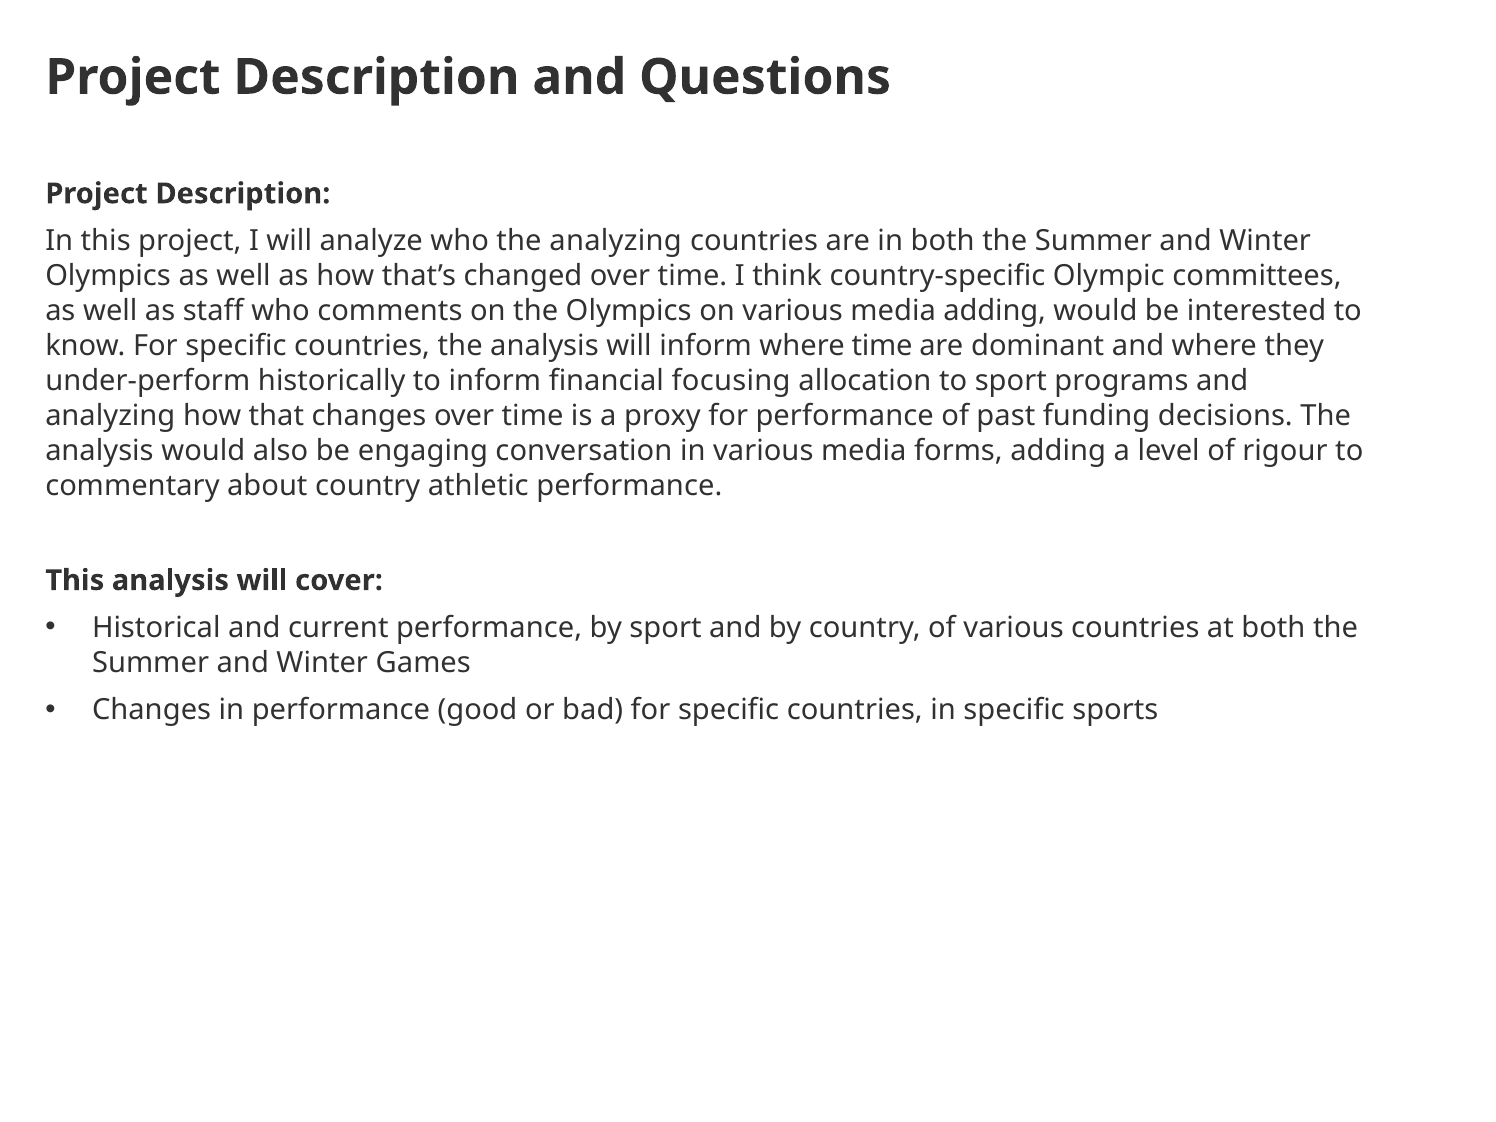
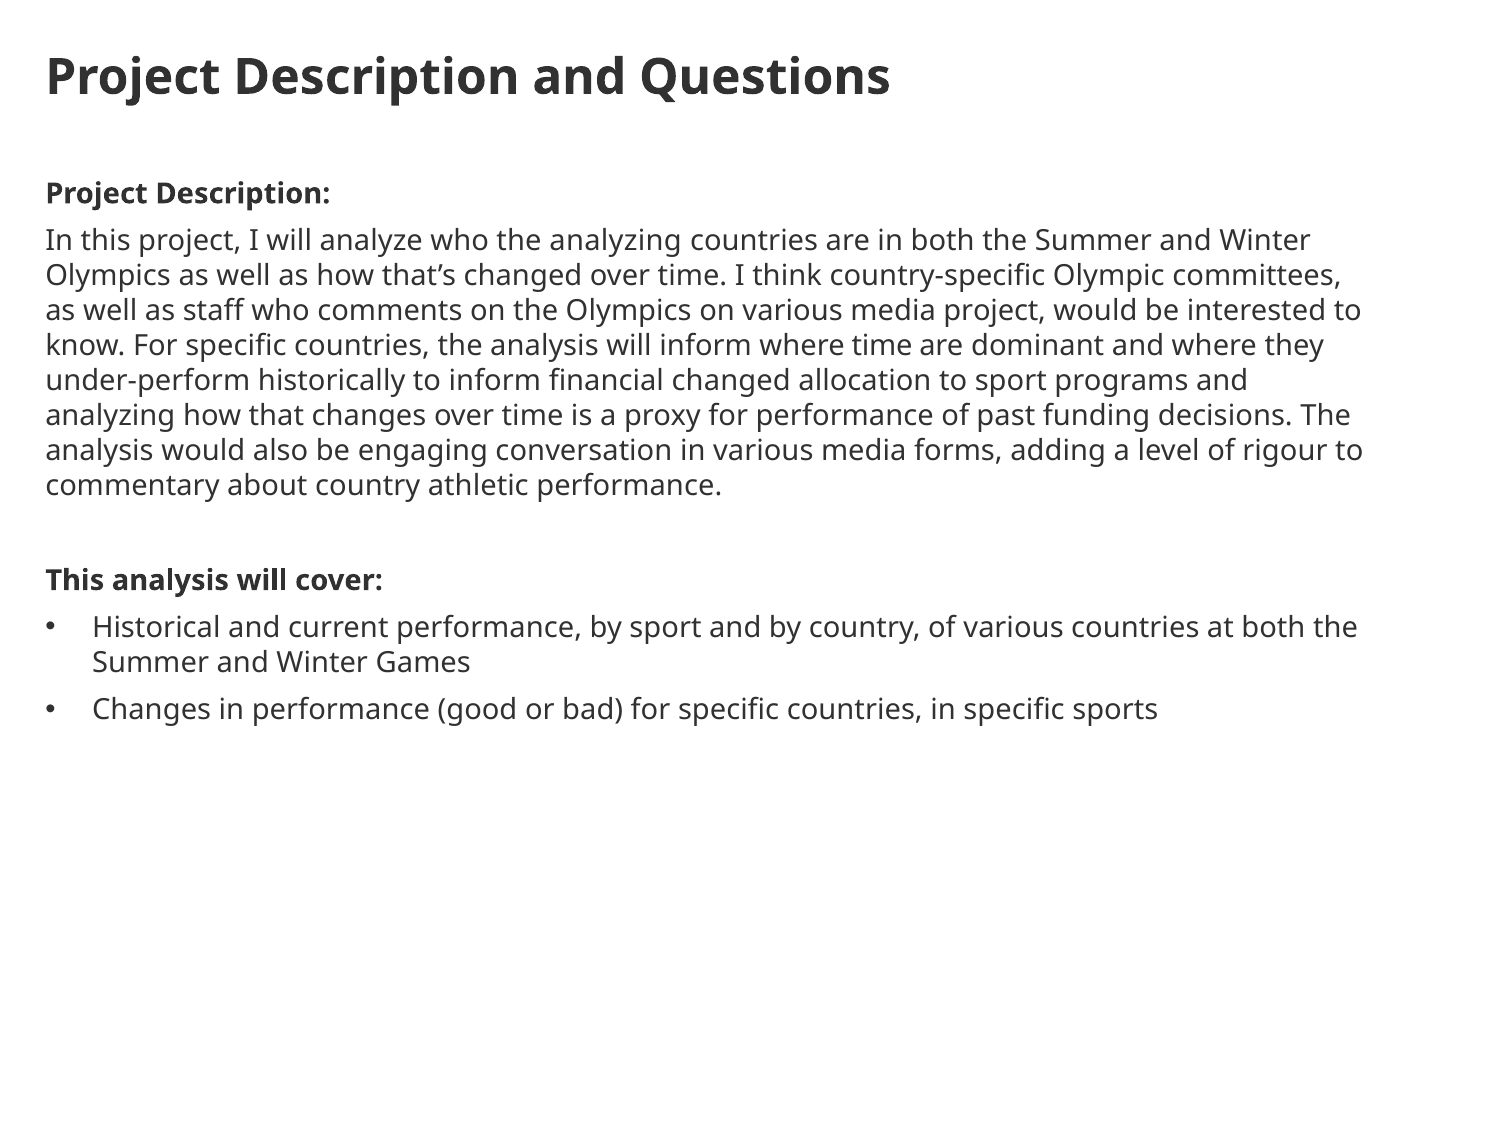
media adding: adding -> project
financial focusing: focusing -> changed
